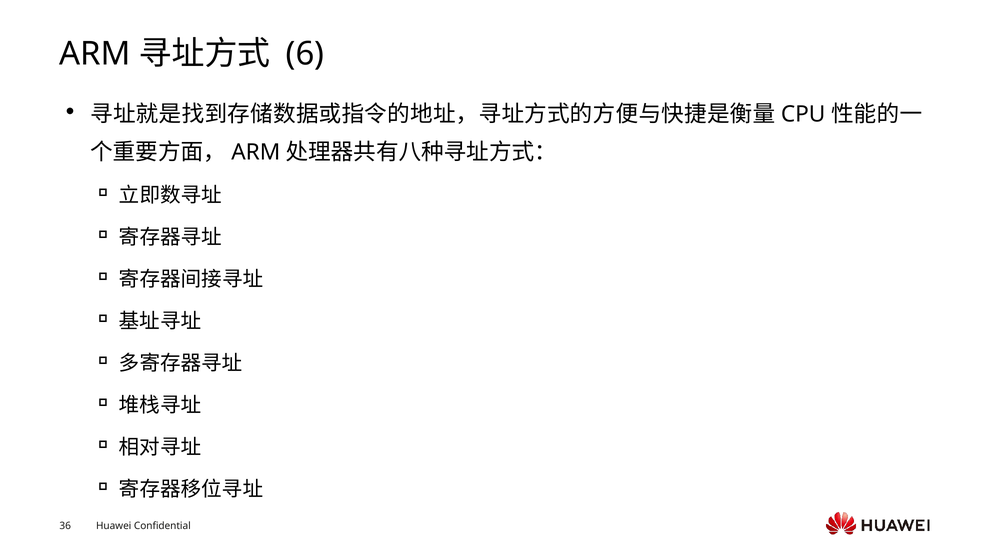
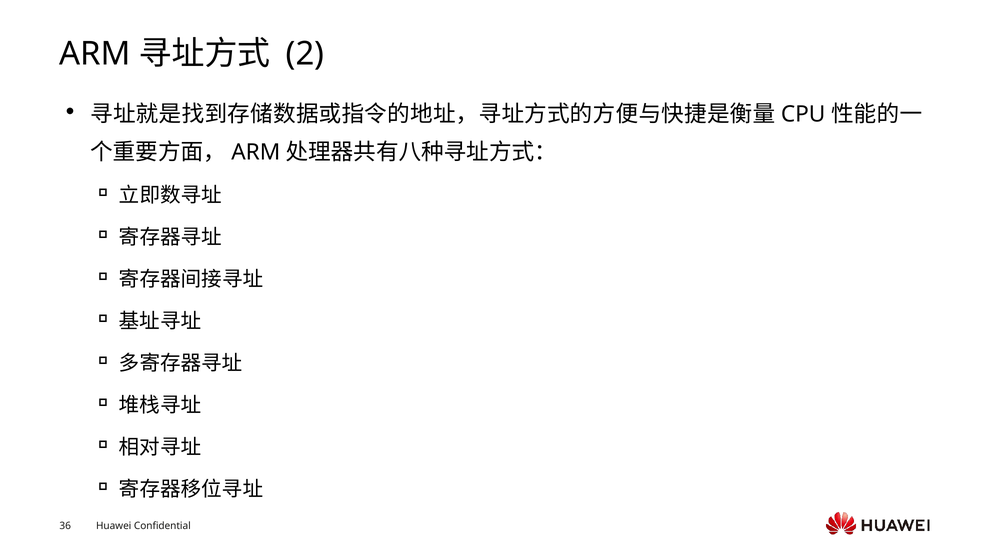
6: 6 -> 2
